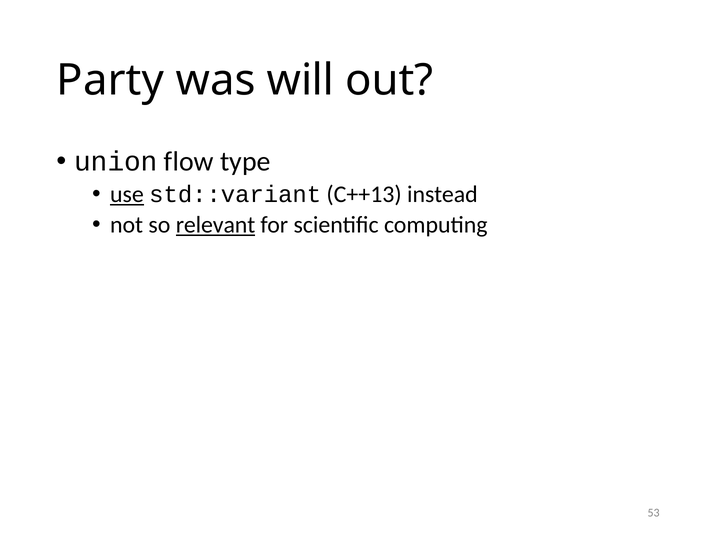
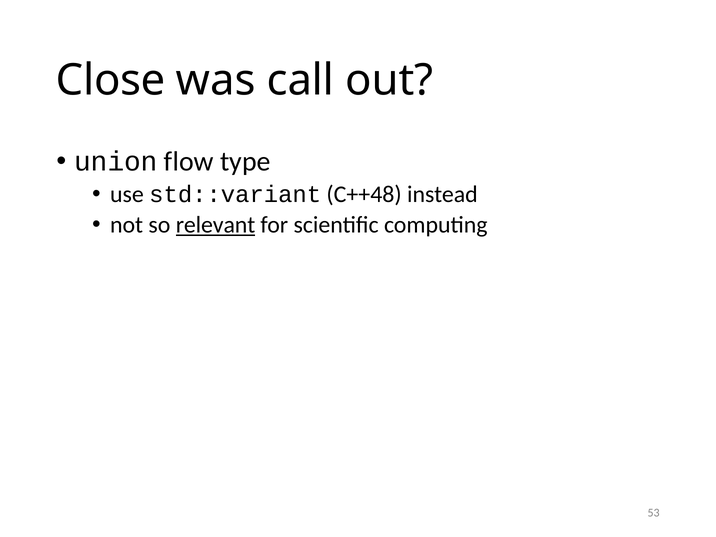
Party: Party -> Close
will: will -> call
use underline: present -> none
C++13: C++13 -> C++48
